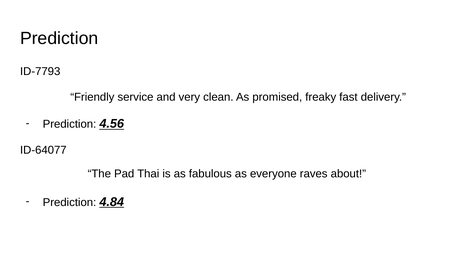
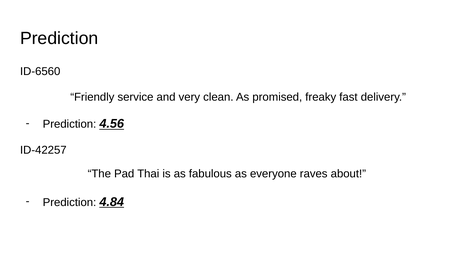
ID-7793: ID-7793 -> ID-6560
ID-64077: ID-64077 -> ID-42257
